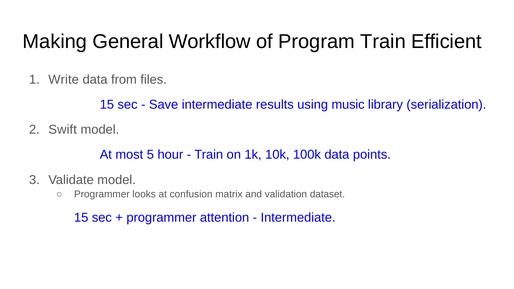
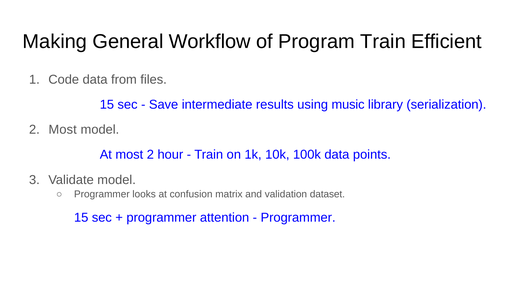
Write: Write -> Code
Swift at (63, 130): Swift -> Most
most 5: 5 -> 2
Intermediate at (298, 218): Intermediate -> Programmer
